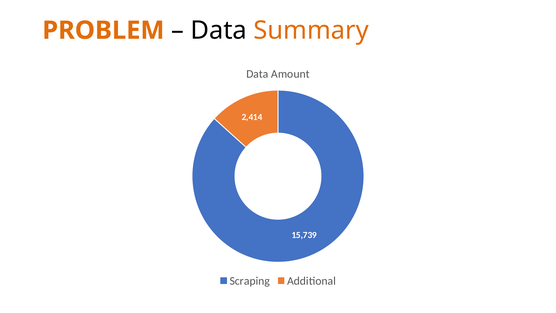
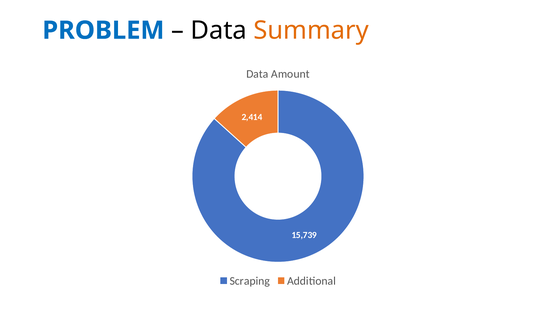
PROBLEM colour: orange -> blue
